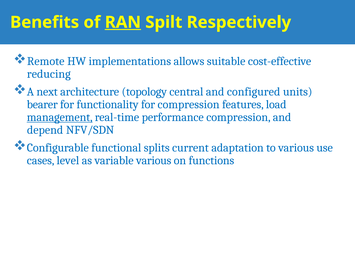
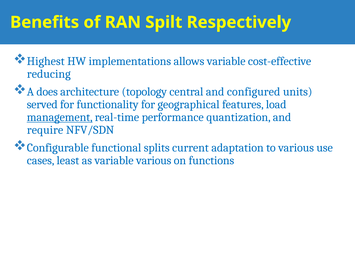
RAN underline: present -> none
Remote: Remote -> Highest
allows suitable: suitable -> variable
next: next -> does
bearer: bearer -> served
for compression: compression -> geographical
performance compression: compression -> quantization
depend: depend -> require
level: level -> least
